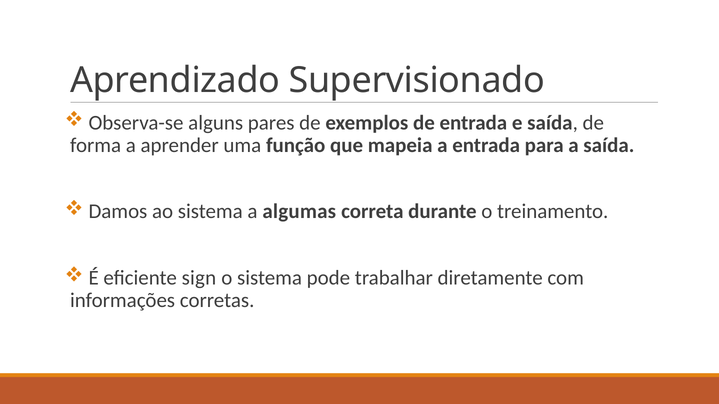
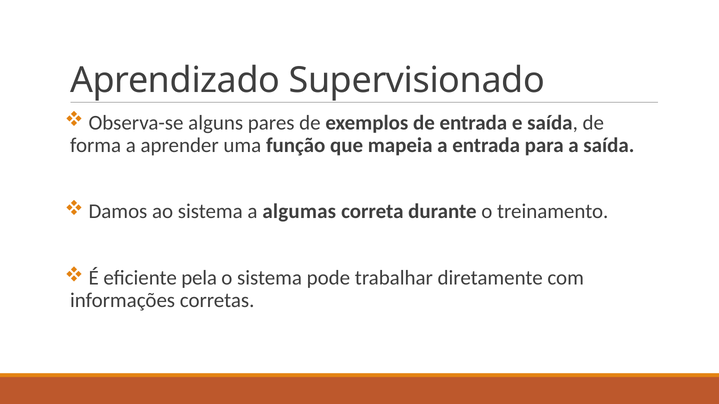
sign: sign -> pela
